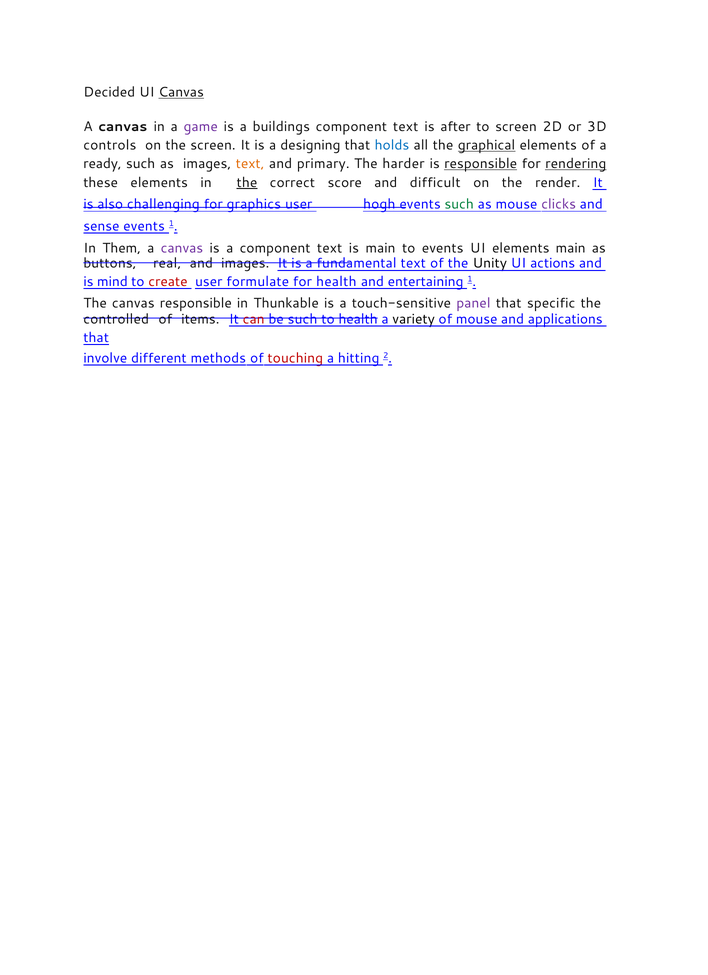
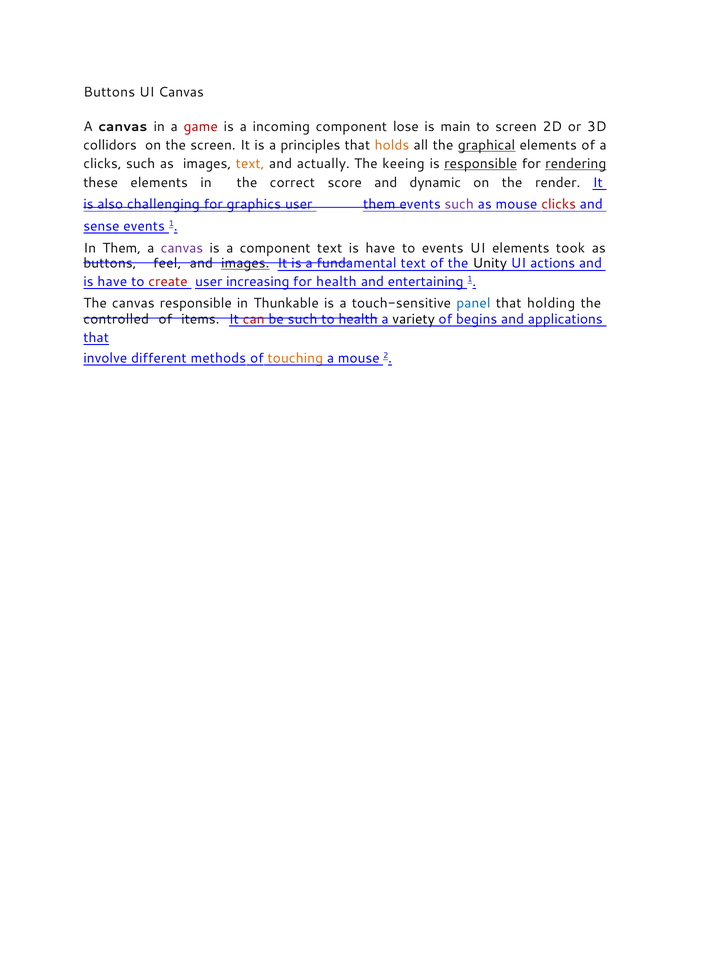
Decided at (109, 92): Decided -> Buttons
Canvas at (181, 92) underline: present -> none
game colour: purple -> red
buildings: buildings -> incoming
text at (406, 127): text -> lose
after: after -> main
controls: controls -> collidors
designing: designing -> principles
holds colour: blue -> orange
ready at (102, 164): ready -> clicks
primary: primary -> actually
harder: harder -> keeing
the at (247, 183) underline: present -> none
difficult: difficult -> dynamic
user hogh: hogh -> them
such at (459, 204) colour: green -> purple
clicks at (559, 204) colour: purple -> red
main at (380, 248): main -> have
elements main: main -> took
real: real -> feel
images at (245, 263) underline: none -> present
mind at (112, 282): mind -> have
formulate: formulate -> increasing
panel colour: purple -> blue
specific: specific -> holding
of mouse: mouse -> begins
touching colour: red -> orange
a hitting: hitting -> mouse
